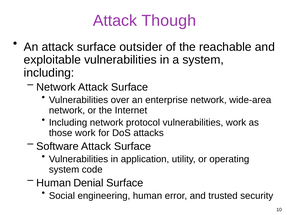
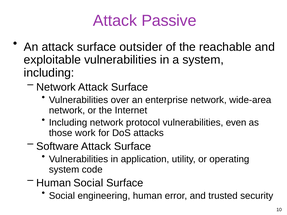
Though: Though -> Passive
vulnerabilities work: work -> even
Human Denial: Denial -> Social
